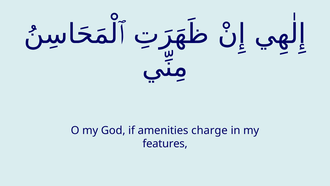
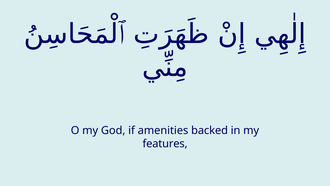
charge: charge -> backed
